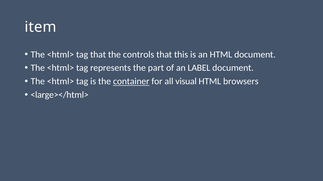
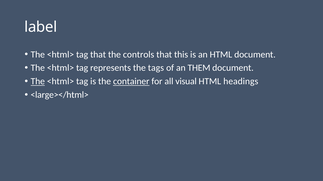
item: item -> label
part: part -> tags
LABEL: LABEL -> THEM
The at (38, 82) underline: none -> present
browsers: browsers -> headings
